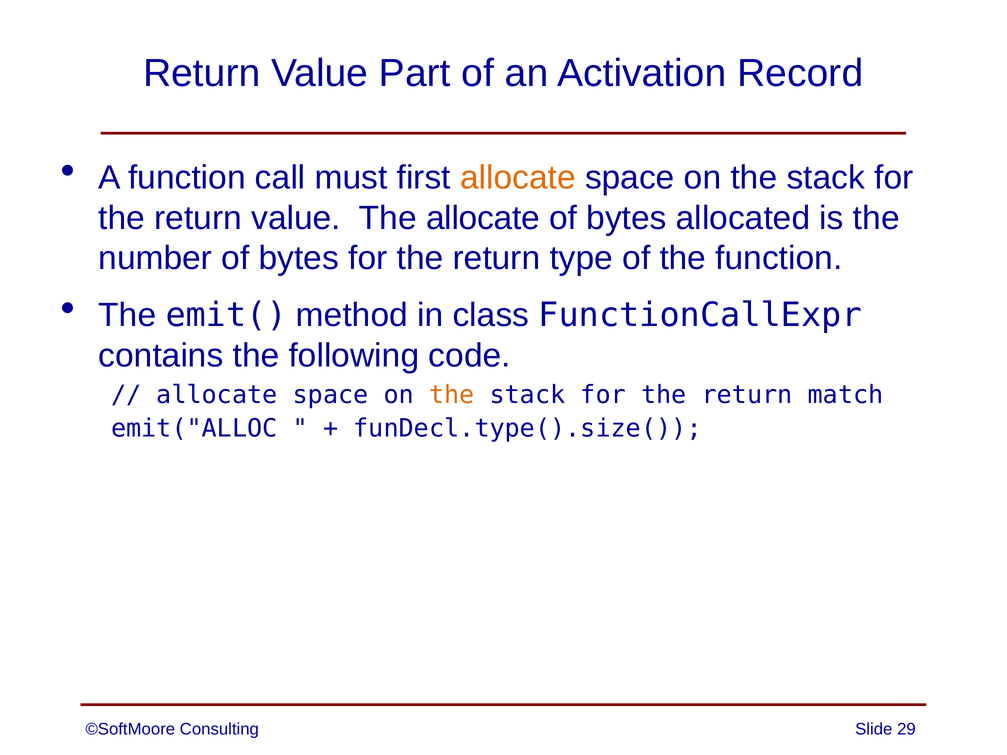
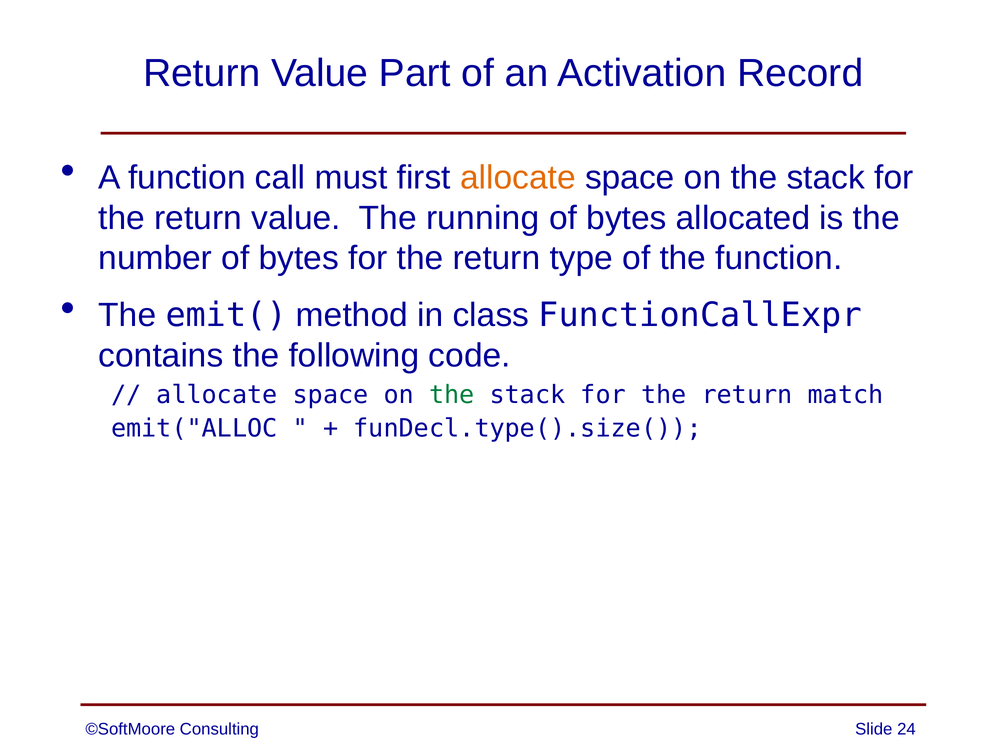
The allocate: allocate -> running
the at (452, 395) colour: orange -> green
29: 29 -> 24
